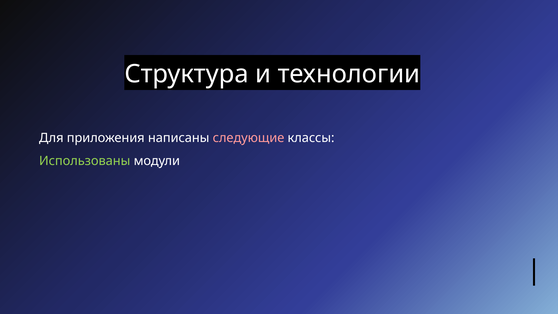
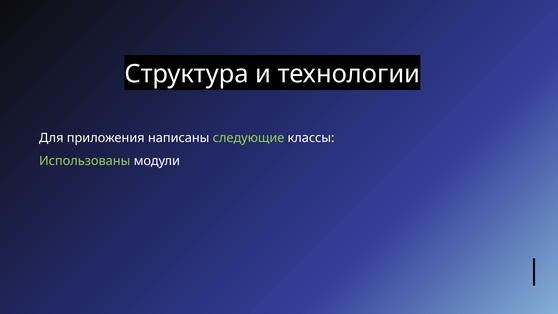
следующие colour: pink -> light green
